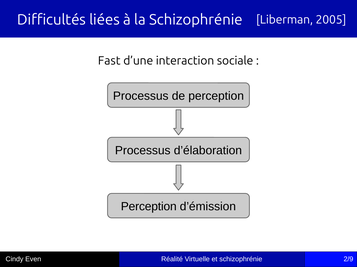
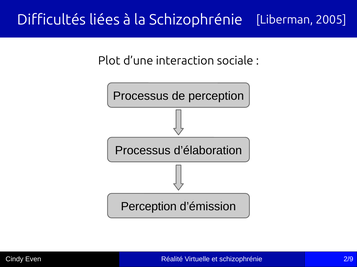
Fast: Fast -> Plot
